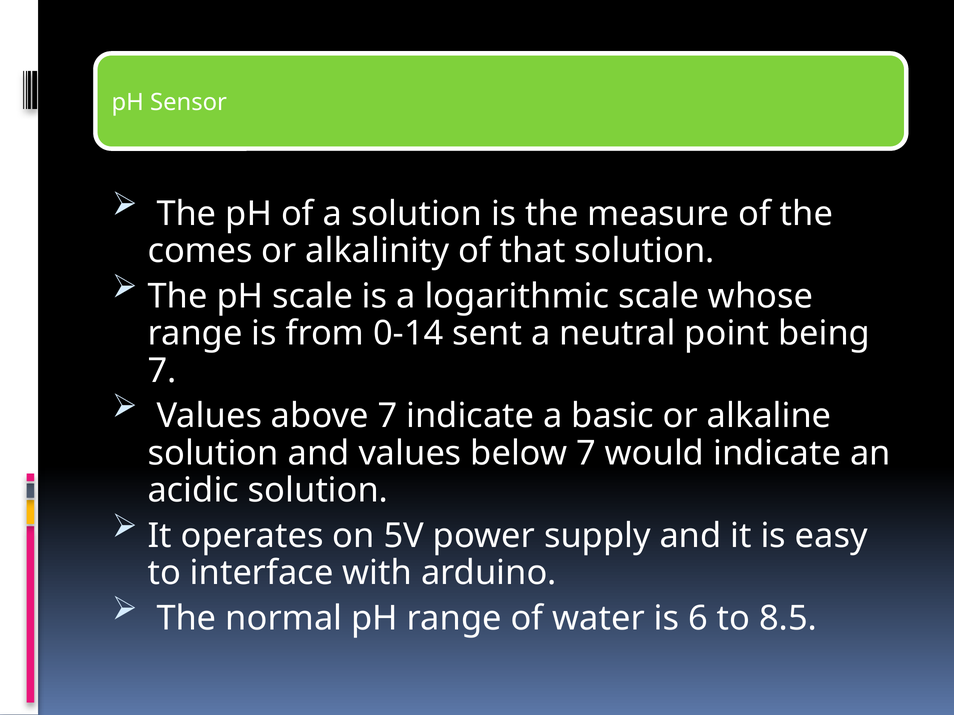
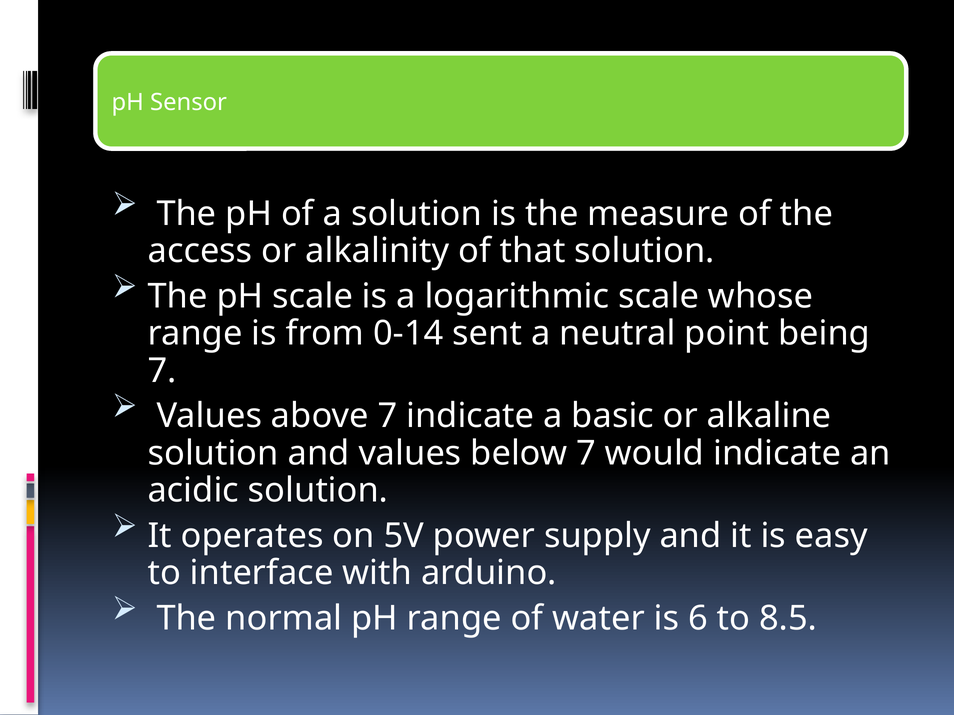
comes: comes -> access
